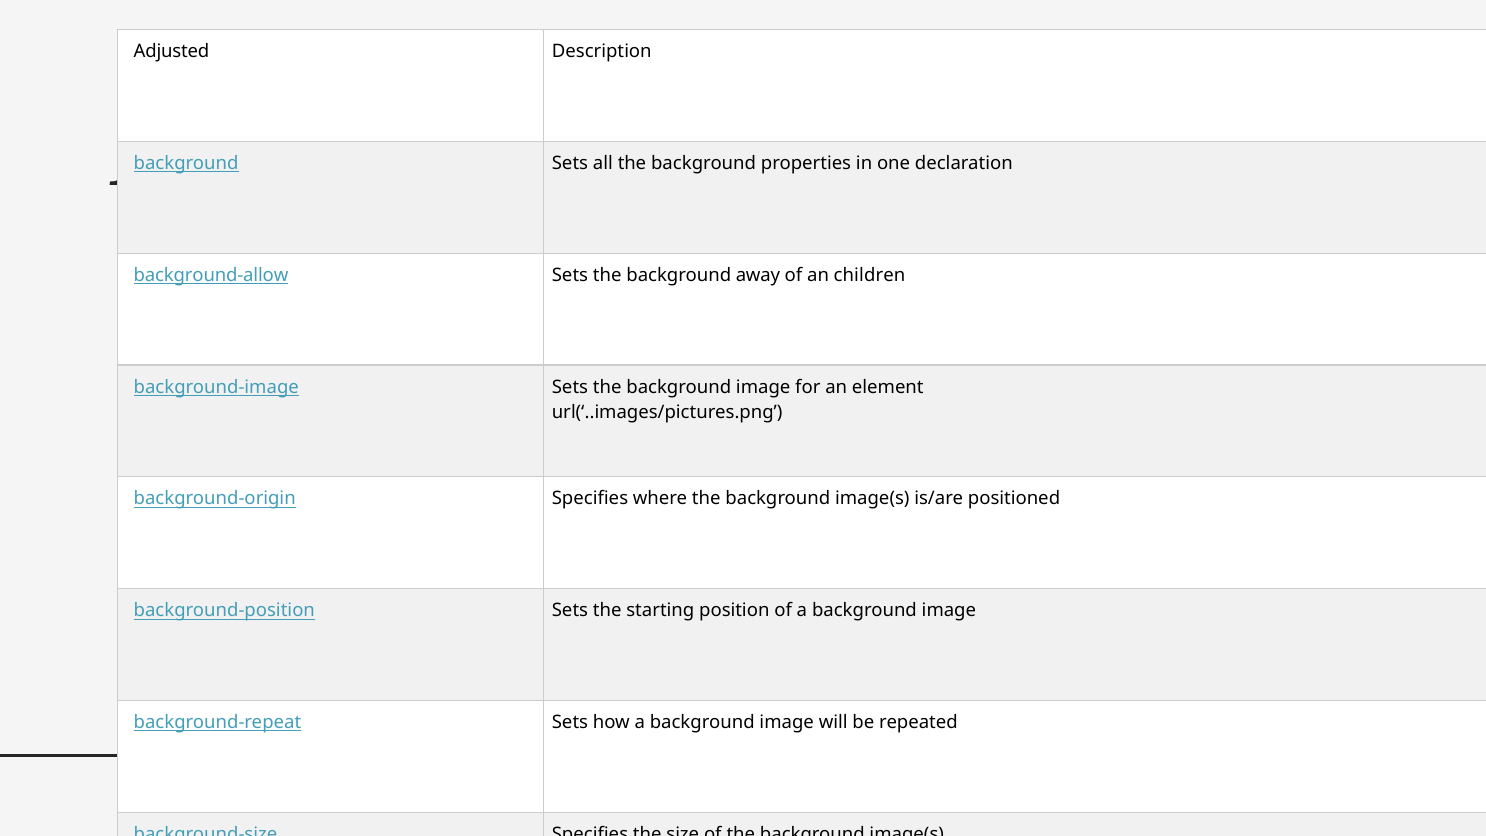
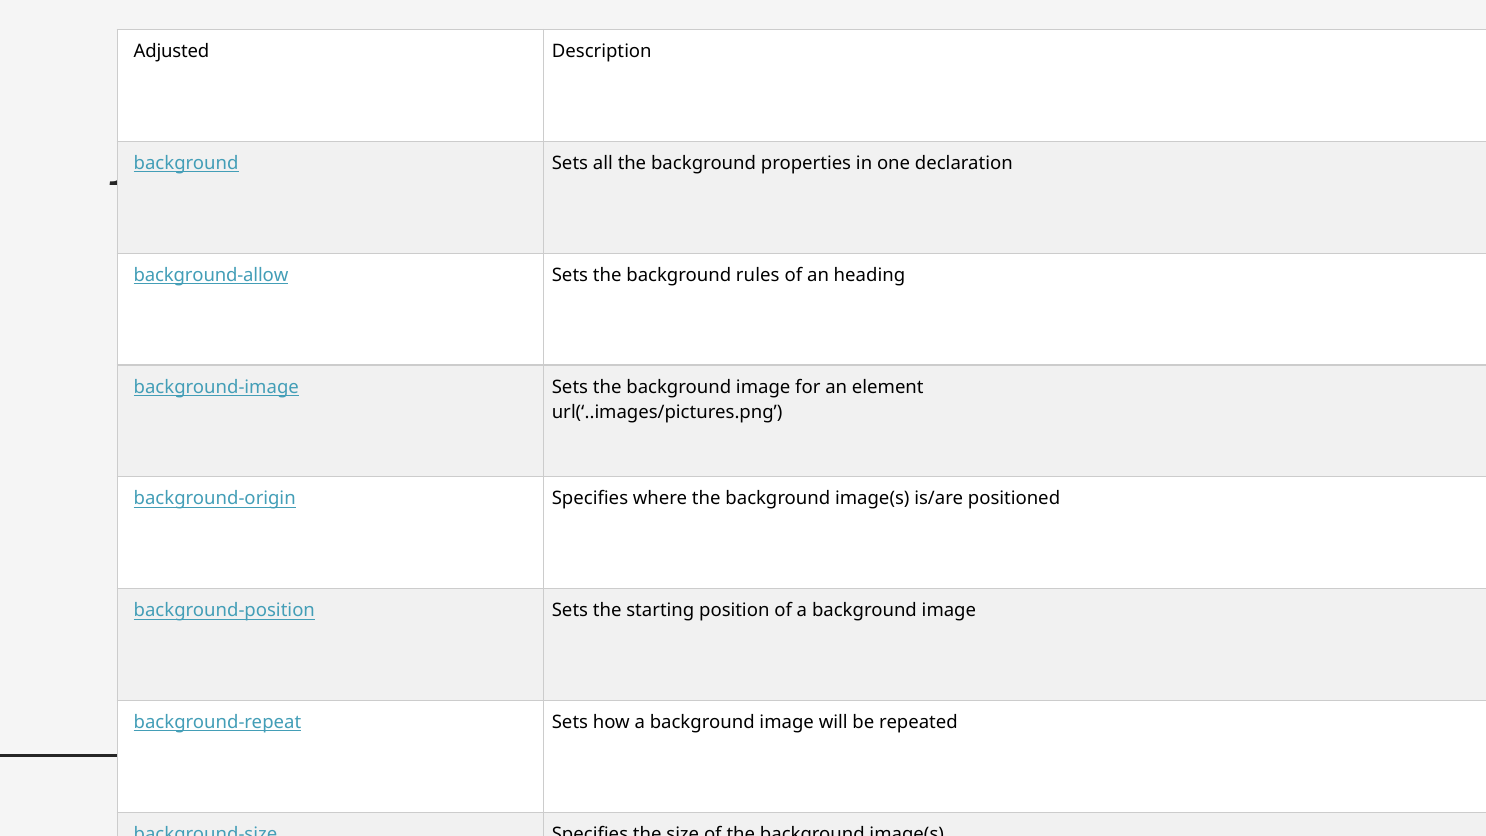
away: away -> rules
children: children -> heading
